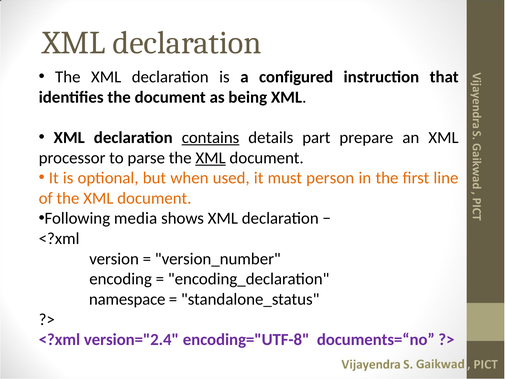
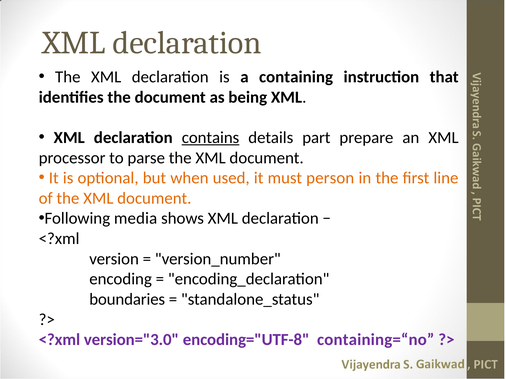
configured: configured -> containing
XML at (211, 158) underline: present -> none
namespace: namespace -> boundaries
version="2.4: version="2.4 -> version="3.0
documents=“no: documents=“no -> containing=“no
